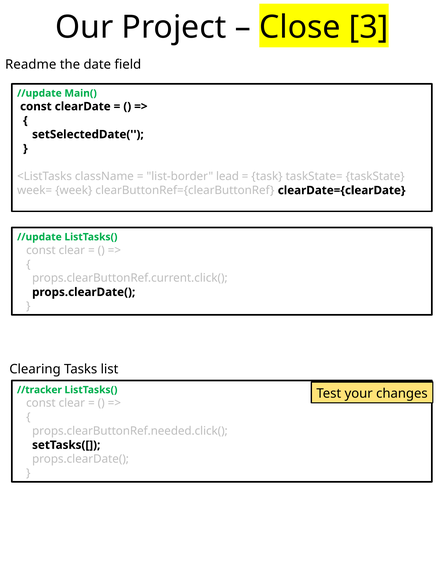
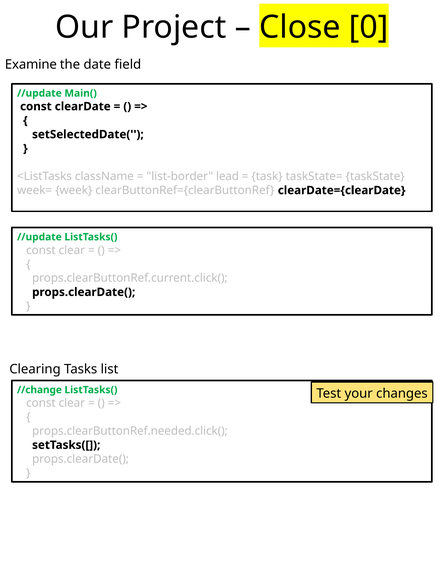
3: 3 -> 0
Readme: Readme -> Examine
//tracker: //tracker -> //change
